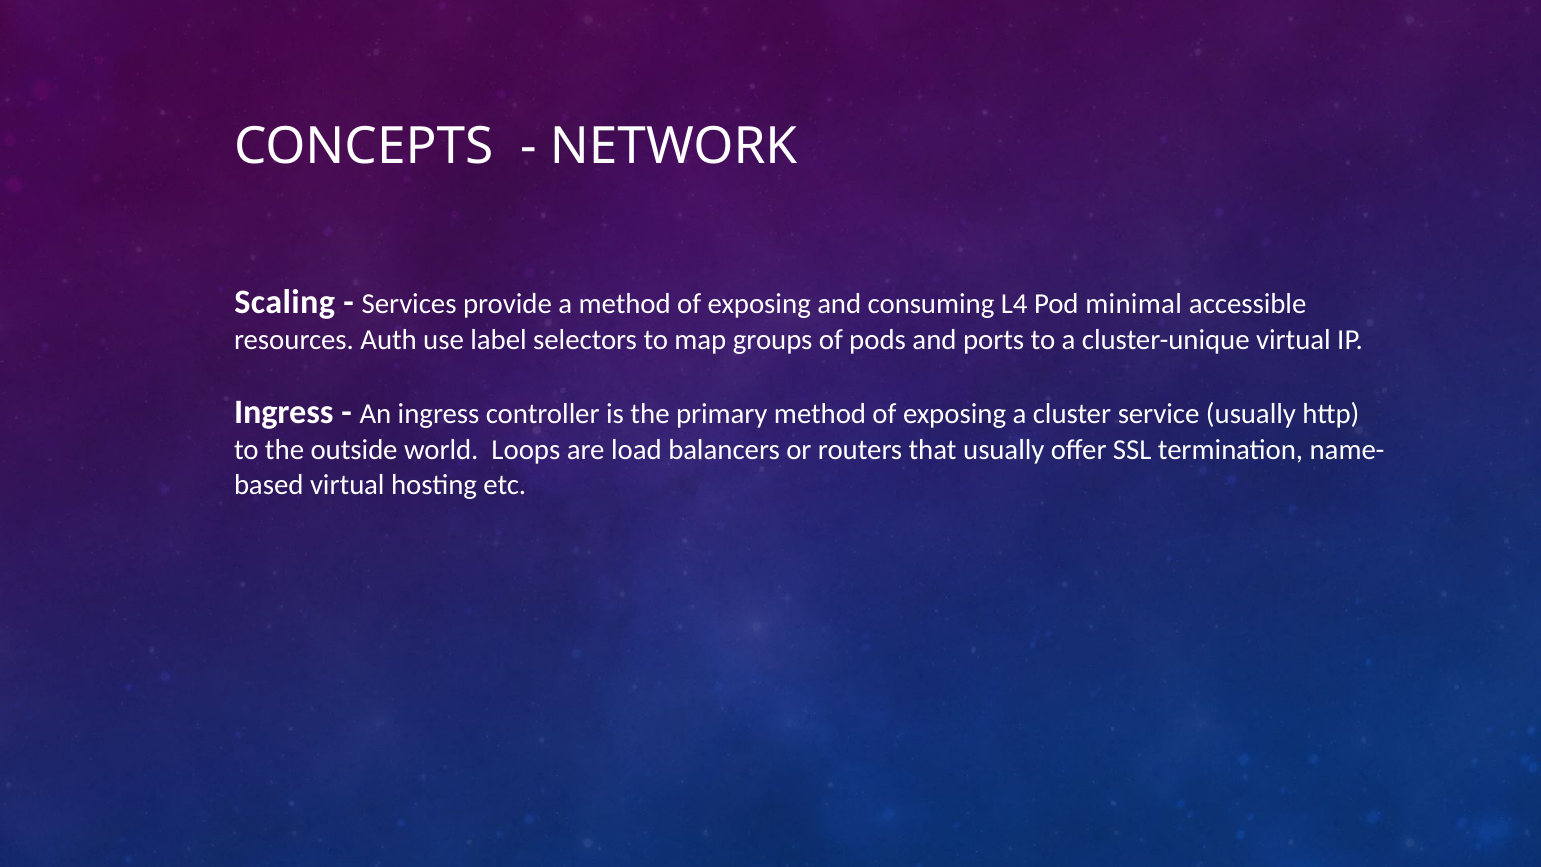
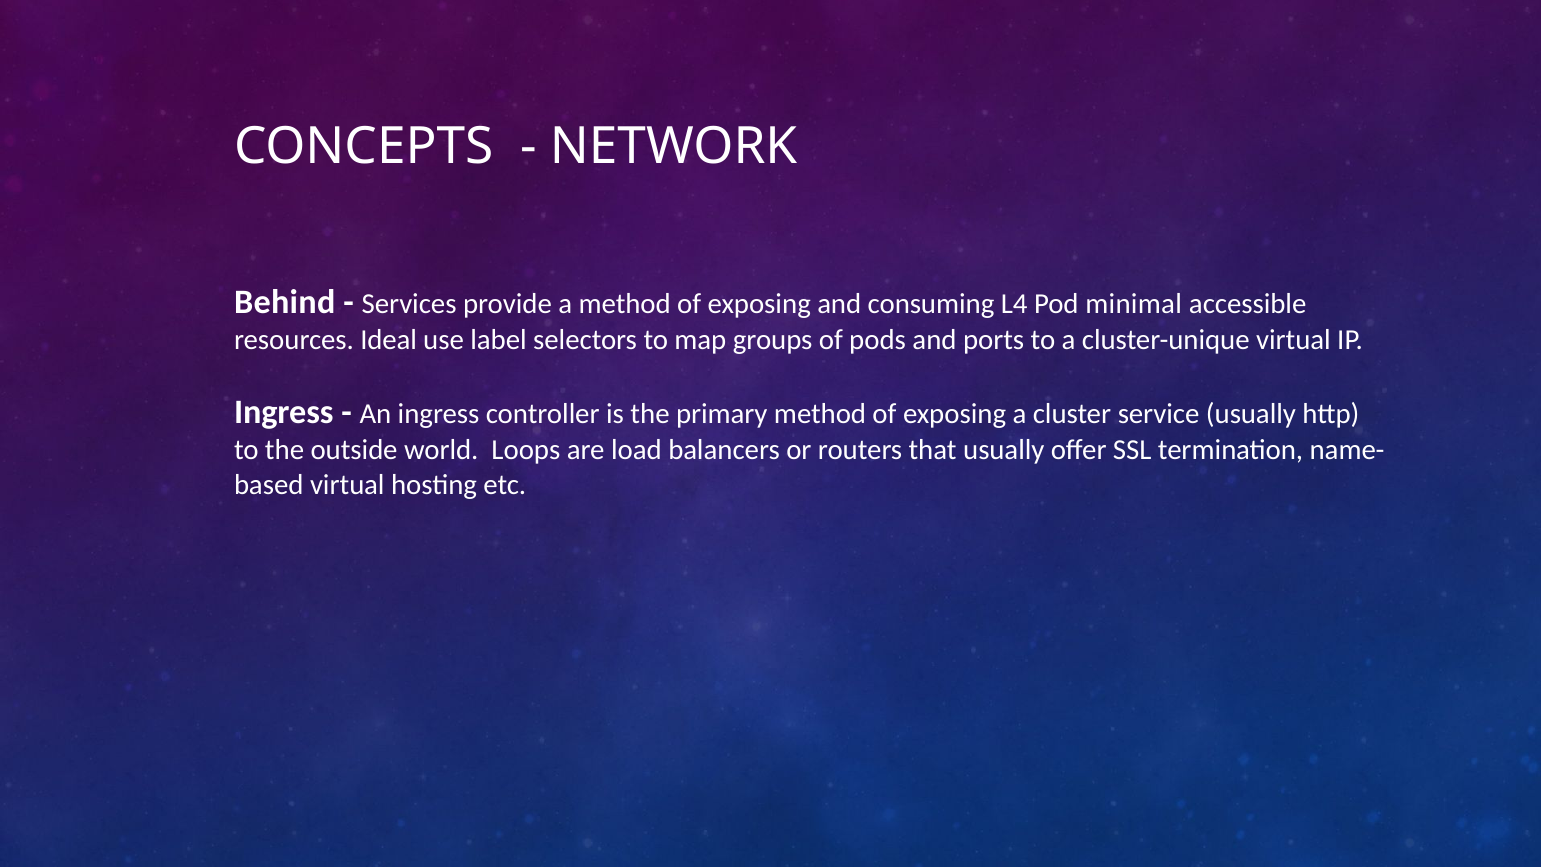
Scaling: Scaling -> Behind
Auth: Auth -> Ideal
